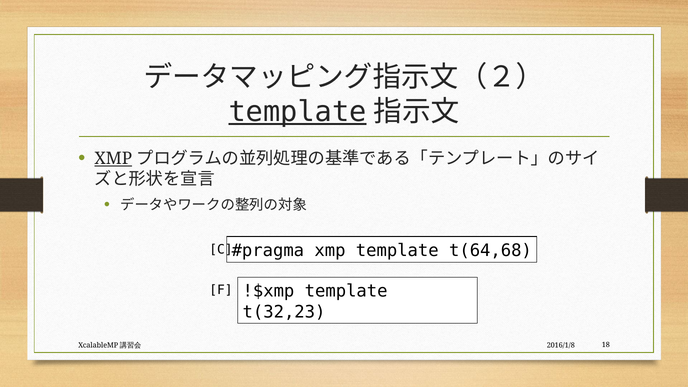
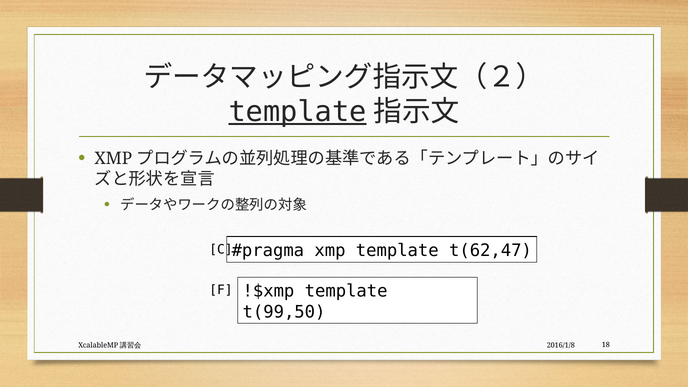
XMP at (113, 158) underline: present -> none
t(64,68: t(64,68 -> t(62,47
t(32,23: t(32,23 -> t(99,50
